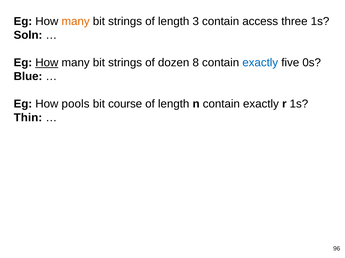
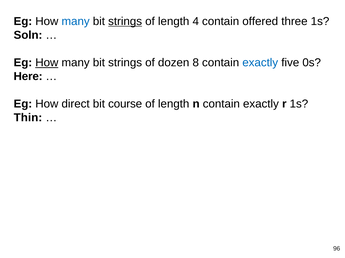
many at (76, 21) colour: orange -> blue
strings at (125, 21) underline: none -> present
3: 3 -> 4
access: access -> offered
Blue: Blue -> Here
pools: pools -> direct
